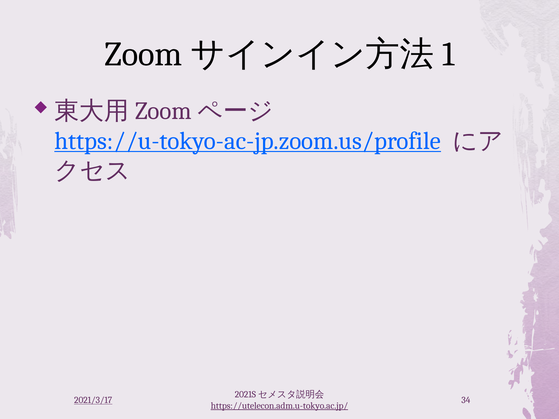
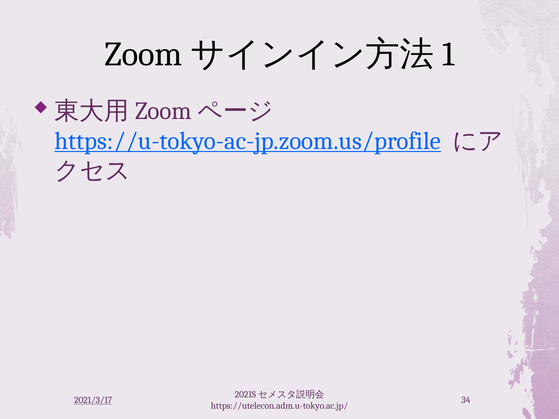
https://utelecon.adm.u-tokyo.ac.jp/ underline: present -> none
